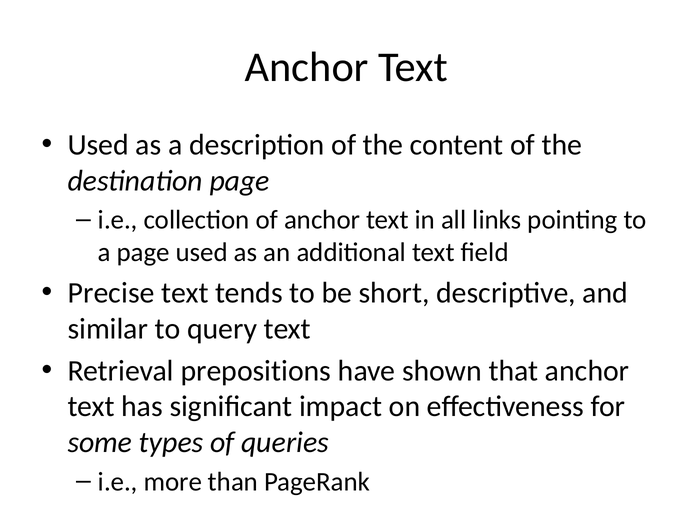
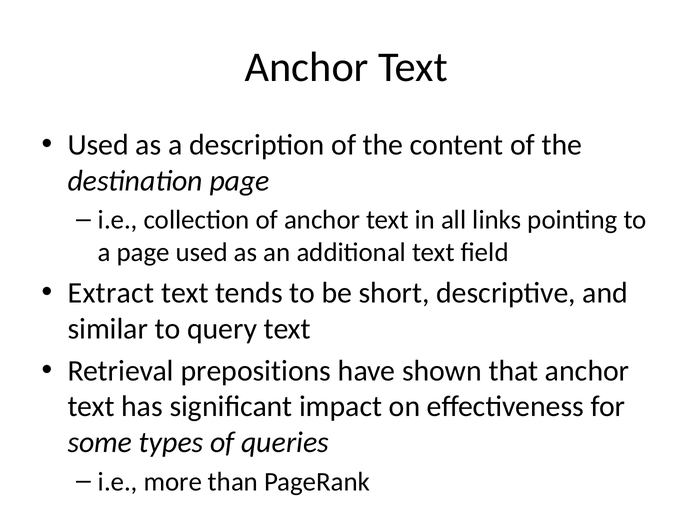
Precise: Precise -> Extract
